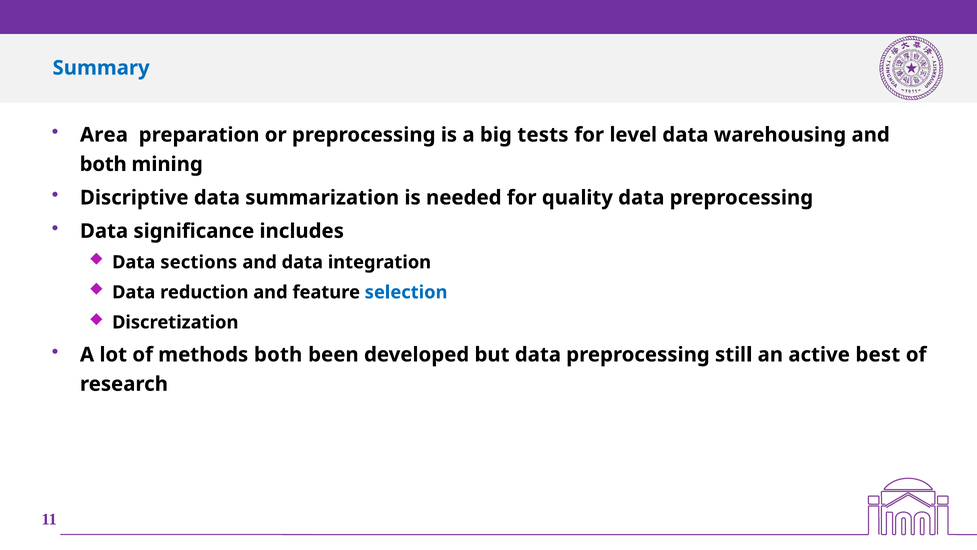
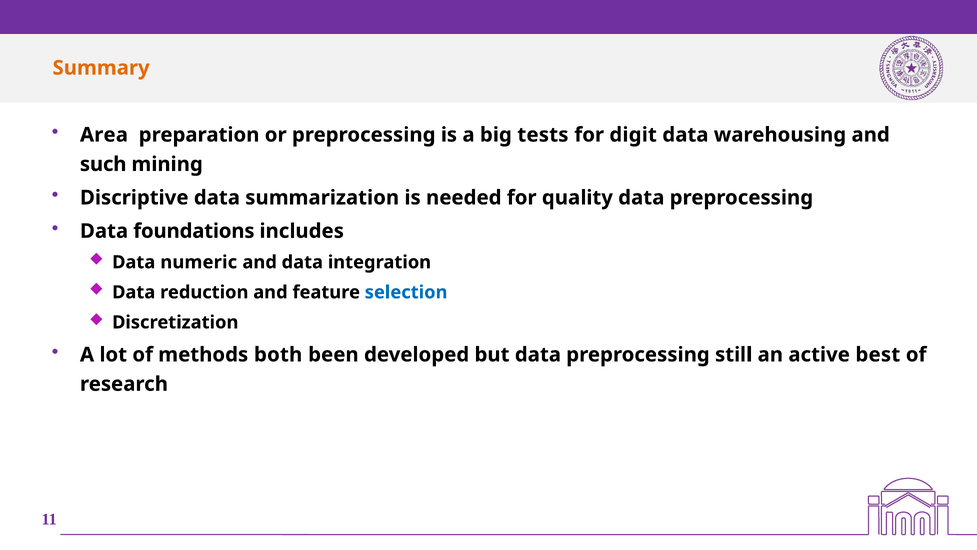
Summary colour: blue -> orange
level: level -> digit
both at (103, 164): both -> such
significance: significance -> foundations
sections: sections -> numeric
